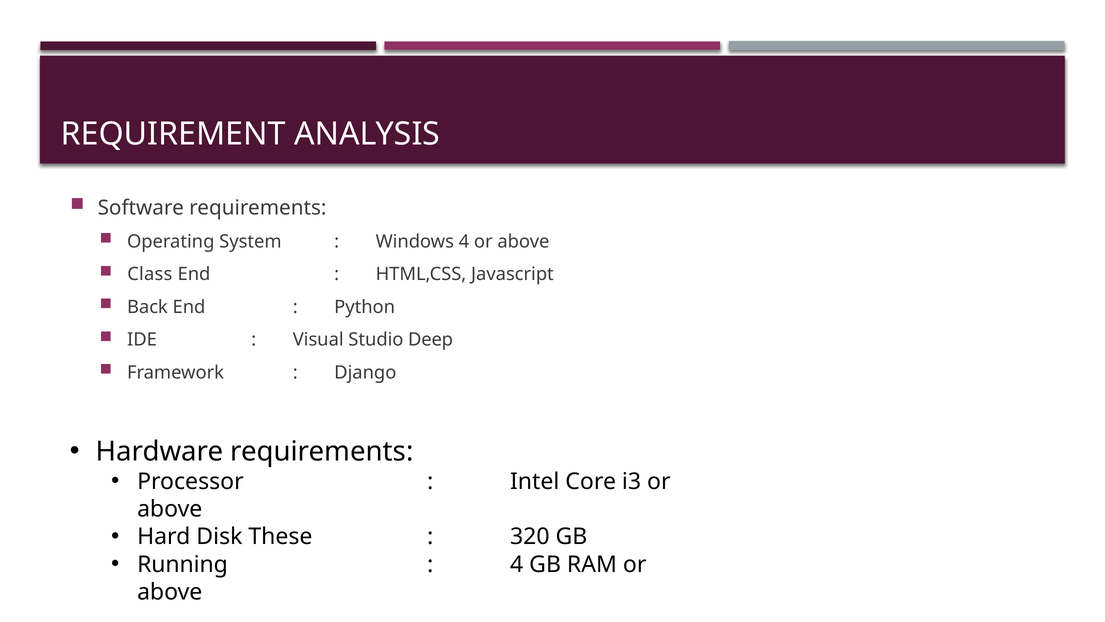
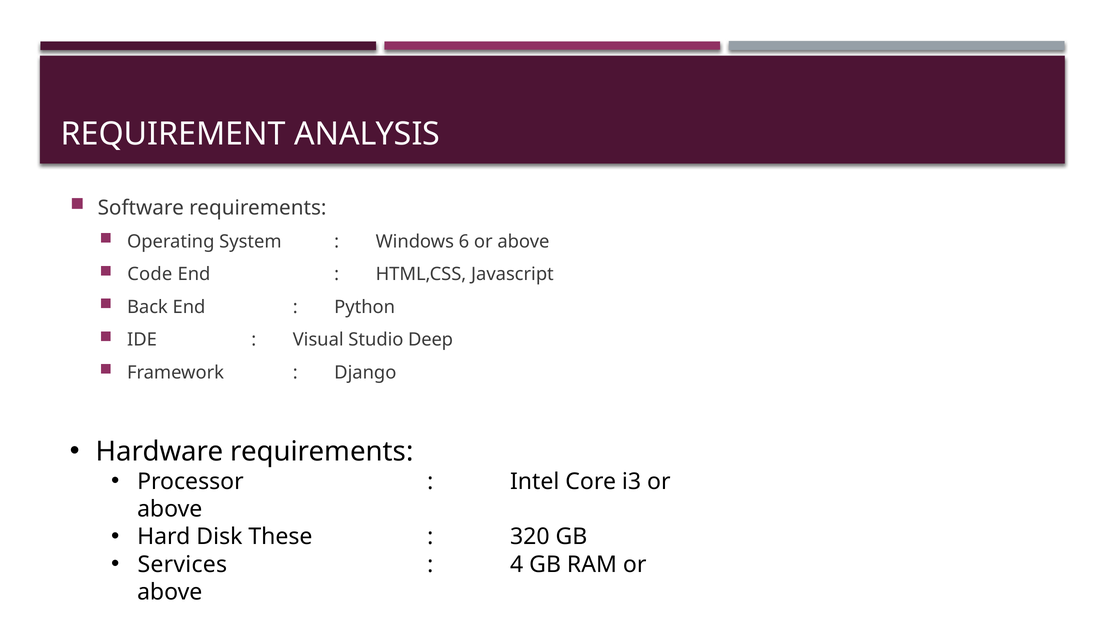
Windows 4: 4 -> 6
Class: Class -> Code
Running: Running -> Services
